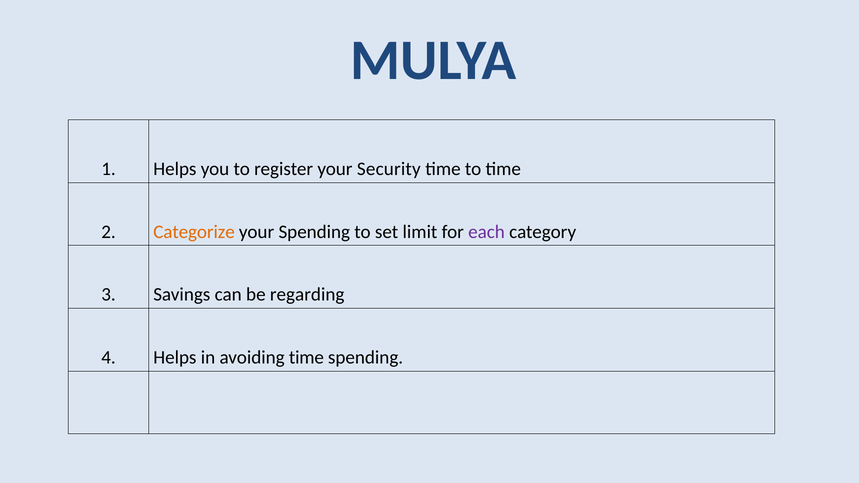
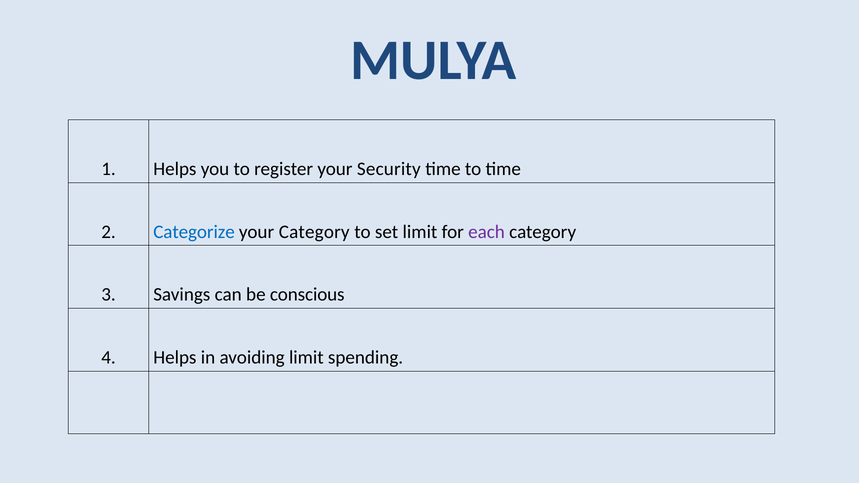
Categorize colour: orange -> blue
your Spending: Spending -> Category
regarding: regarding -> conscious
avoiding time: time -> limit
